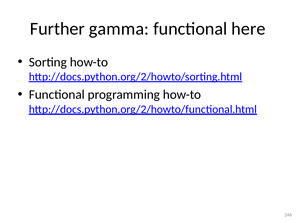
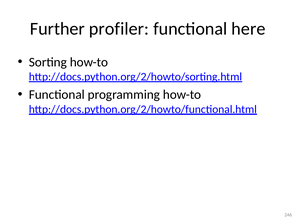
gamma: gamma -> profiler
